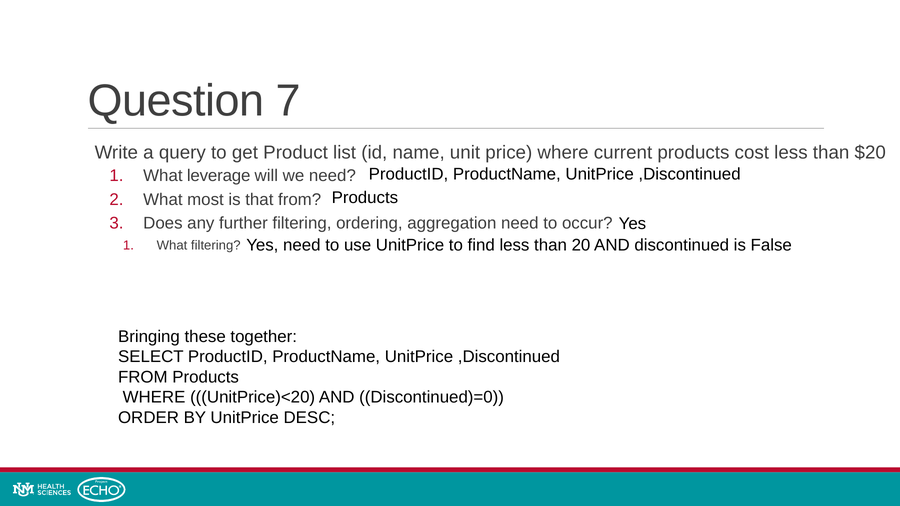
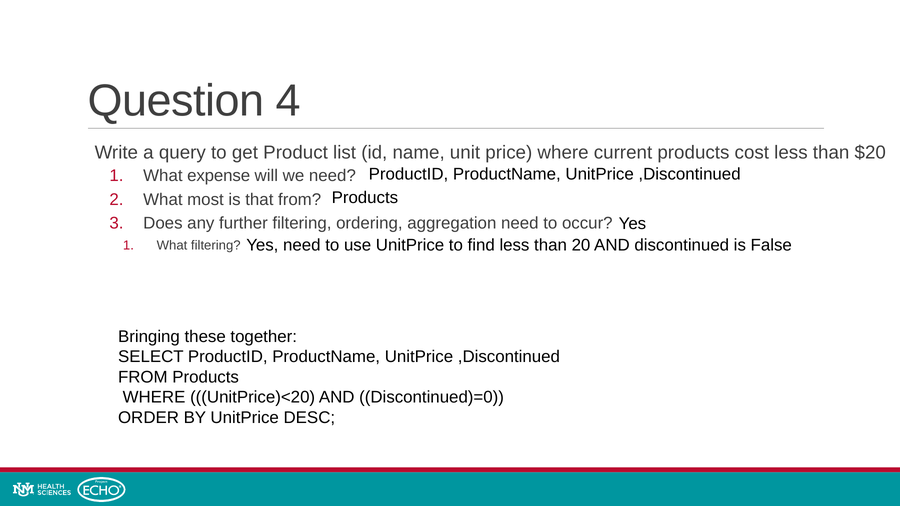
7: 7 -> 4
leverage: leverage -> expense
